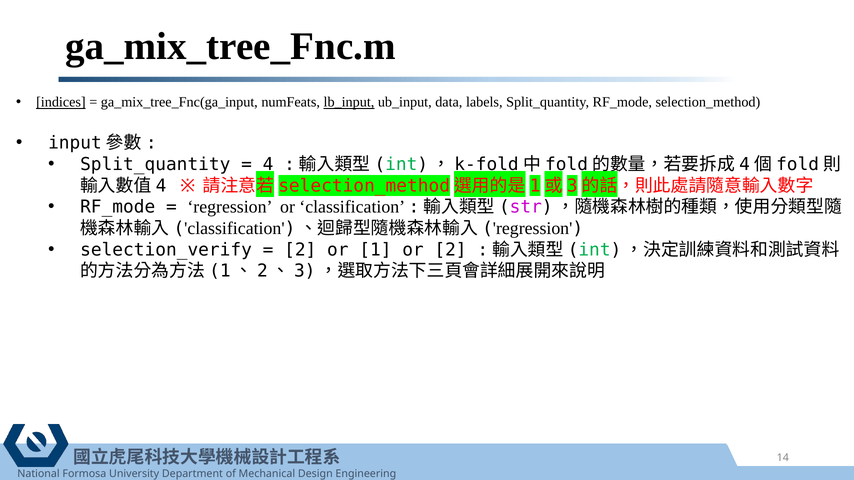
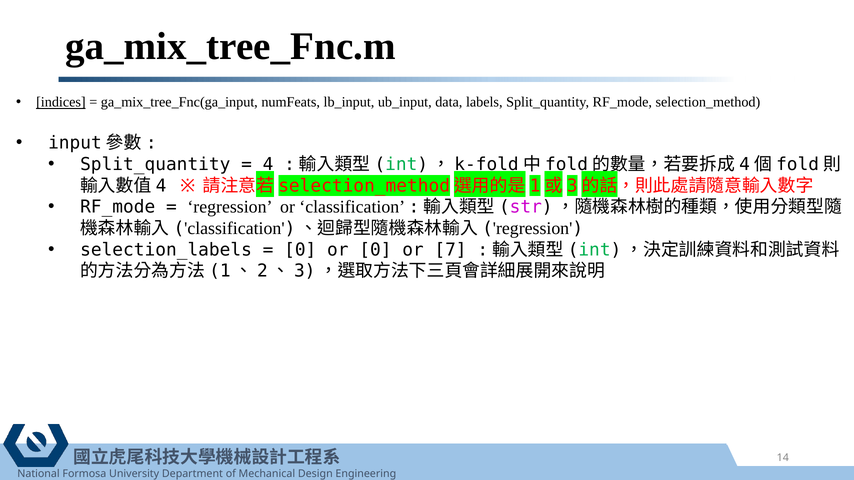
lb_input underline: present -> none
selection_verify: selection_verify -> selection_labels
2 at (300, 250): 2 -> 0
or 1: 1 -> 0
or 2: 2 -> 7
